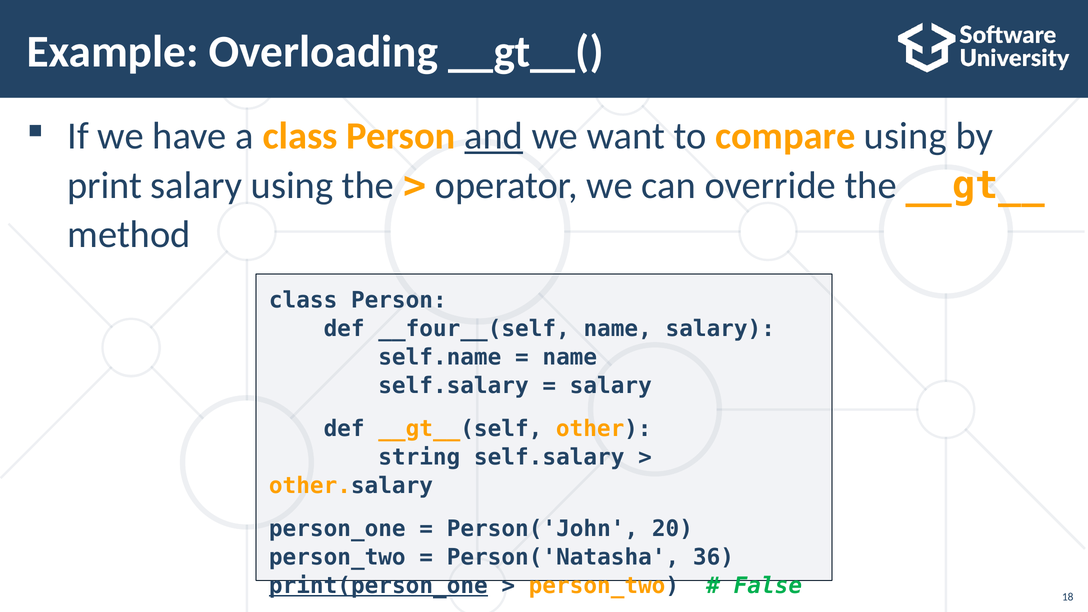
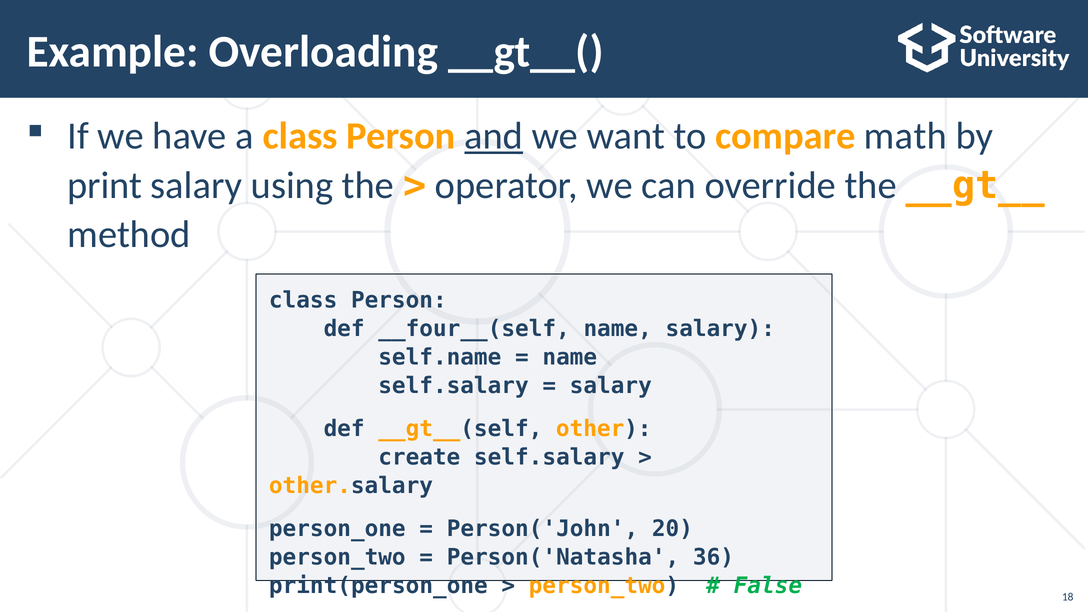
compare using: using -> math
string: string -> create
print(person_one underline: present -> none
